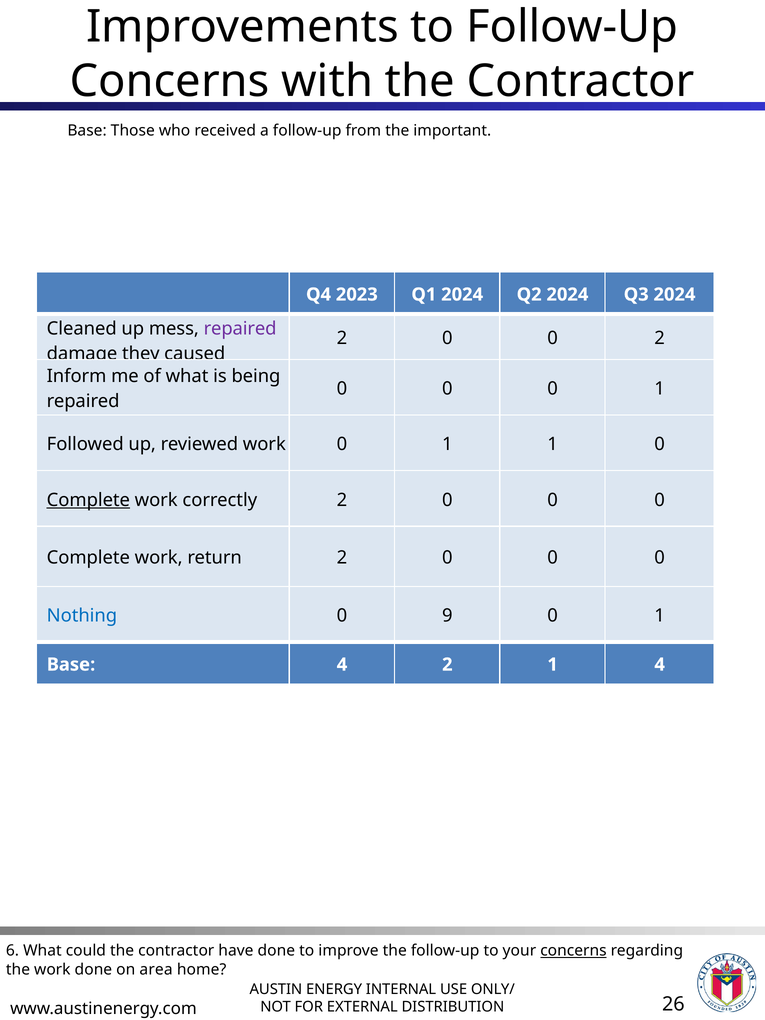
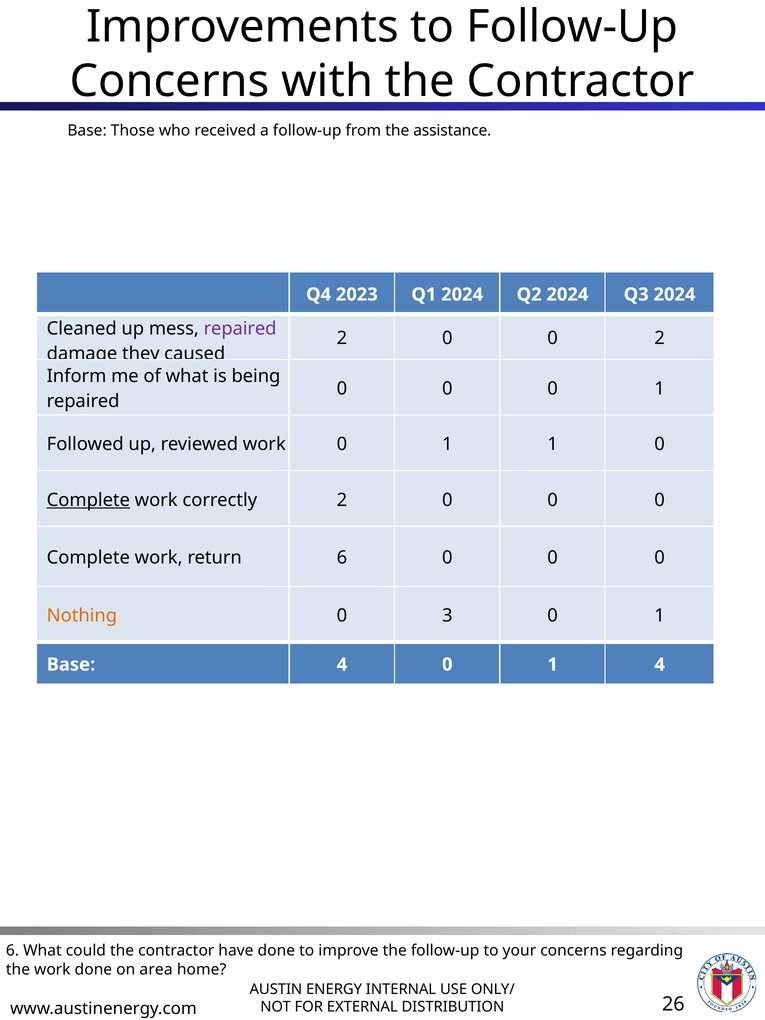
important: important -> assistance
return 2: 2 -> 6
Nothing colour: blue -> orange
9: 9 -> 3
4 2: 2 -> 0
concerns at (573, 951) underline: present -> none
